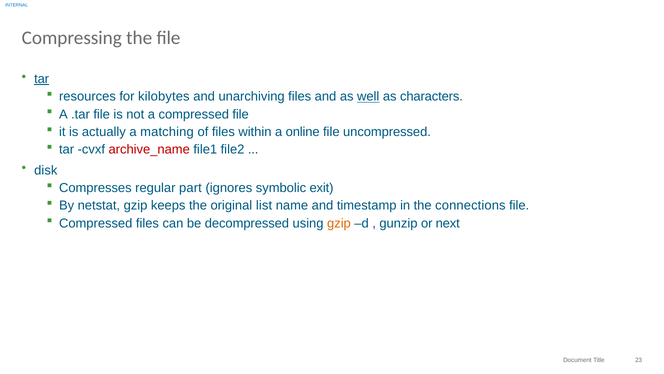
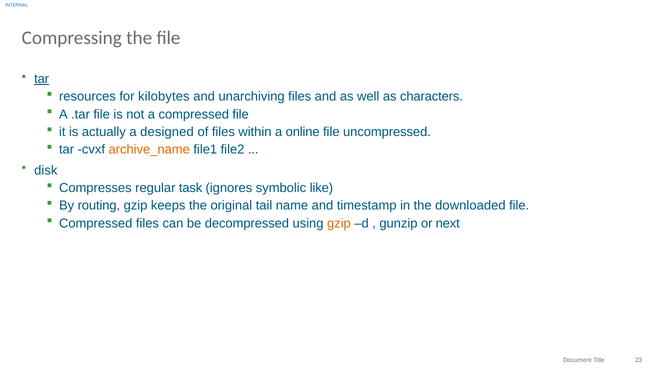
well underline: present -> none
matching: matching -> designed
archive_name colour: red -> orange
part: part -> task
exit: exit -> like
netstat: netstat -> routing
list: list -> tail
connections: connections -> downloaded
